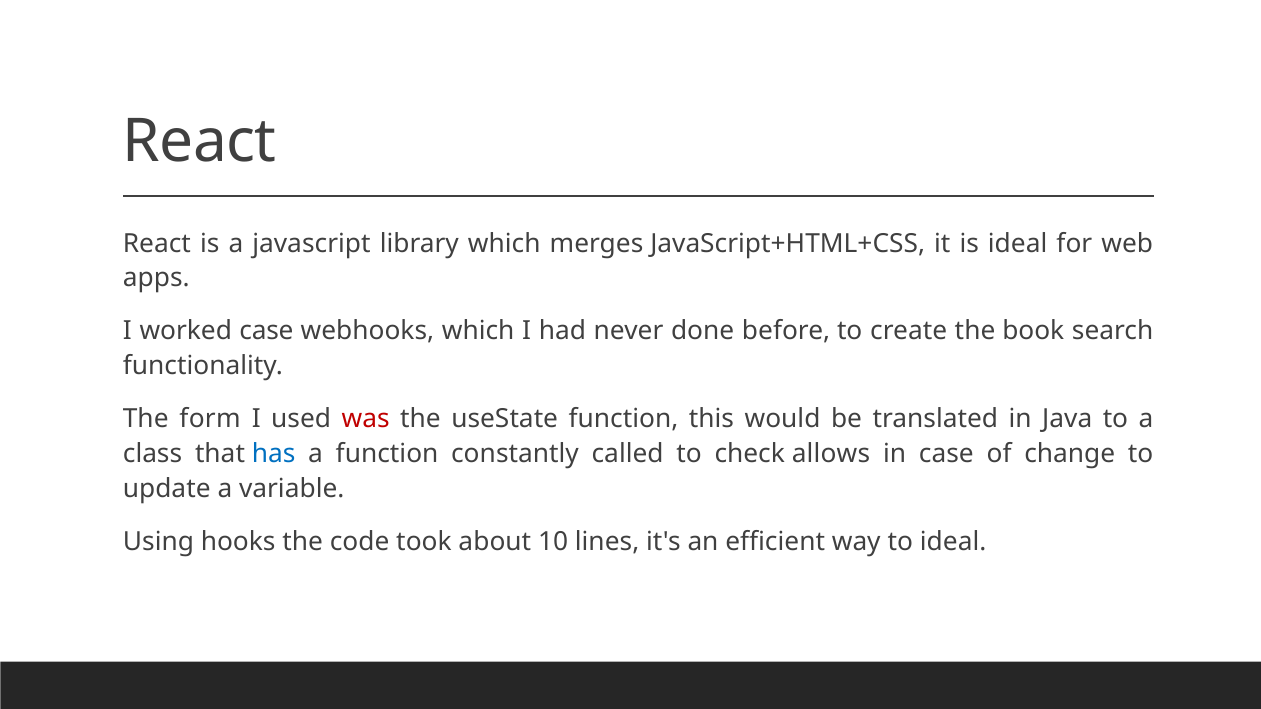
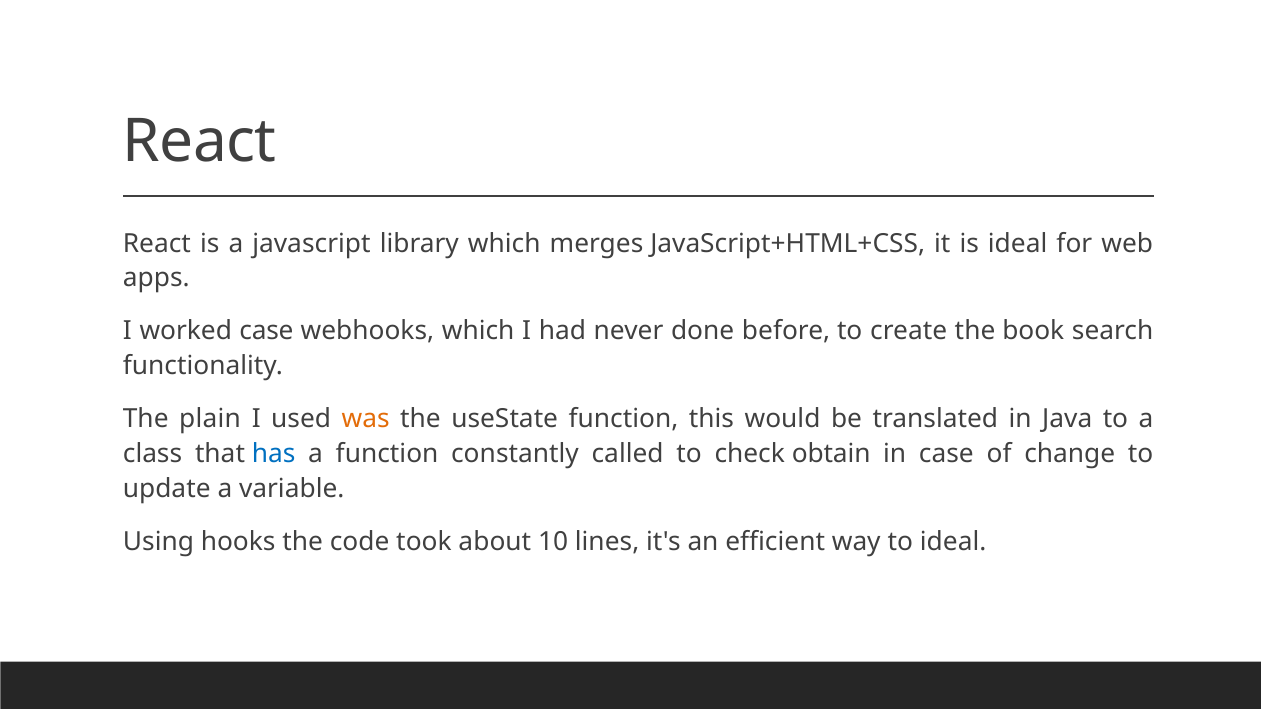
form: form -> plain
was colour: red -> orange
allows: allows -> obtain
